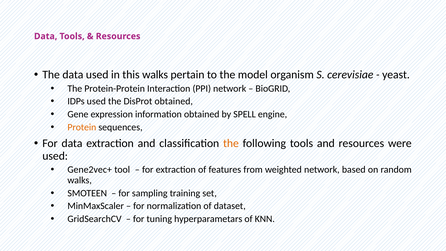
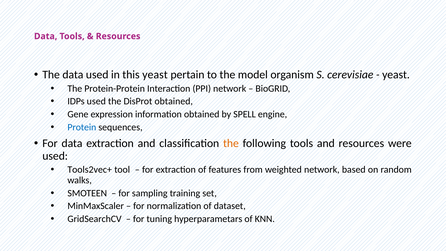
this walks: walks -> yeast
Protein colour: orange -> blue
Gene2vec+: Gene2vec+ -> Tools2vec+
